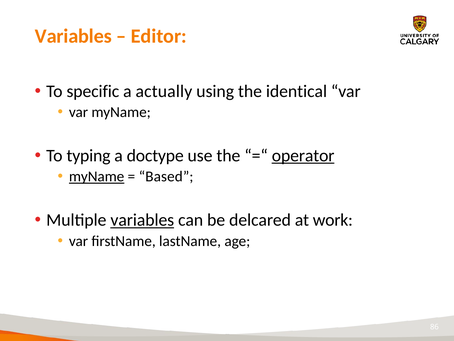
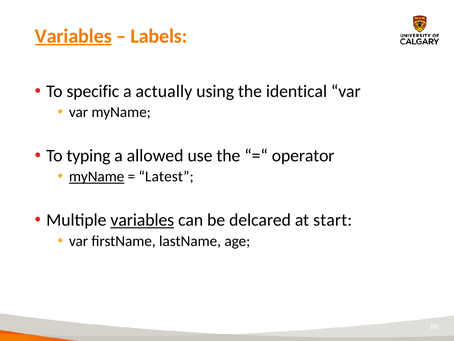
Variables at (73, 36) underline: none -> present
Editor: Editor -> Labels
doctype: doctype -> allowed
operator underline: present -> none
Based: Based -> Latest
work: work -> start
